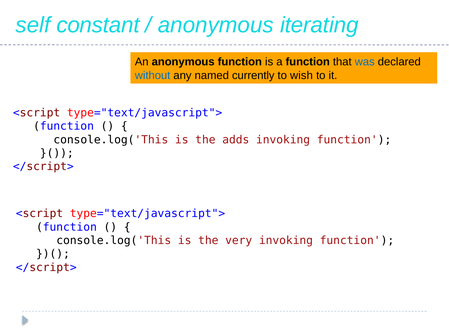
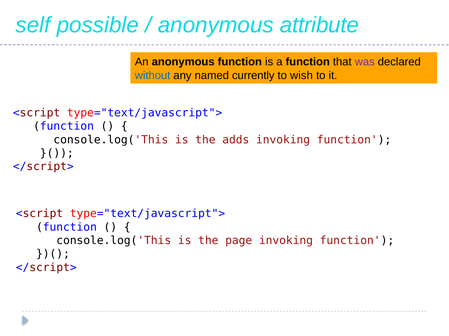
constant: constant -> possible
iterating: iterating -> attribute
was colour: blue -> purple
very: very -> page
